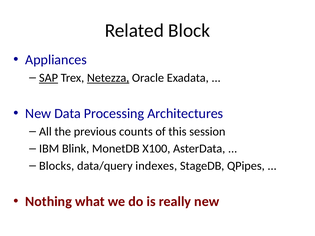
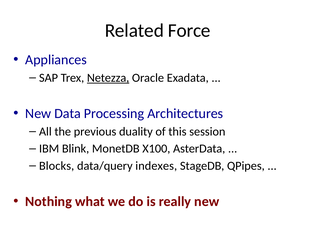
Block: Block -> Force
SAP underline: present -> none
counts: counts -> duality
